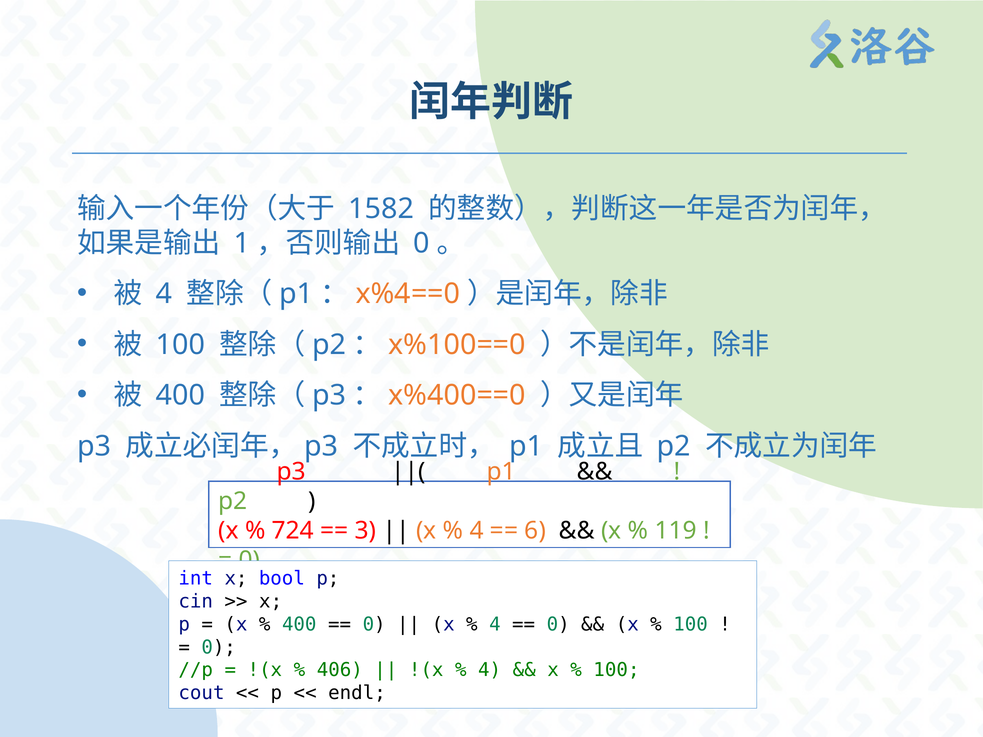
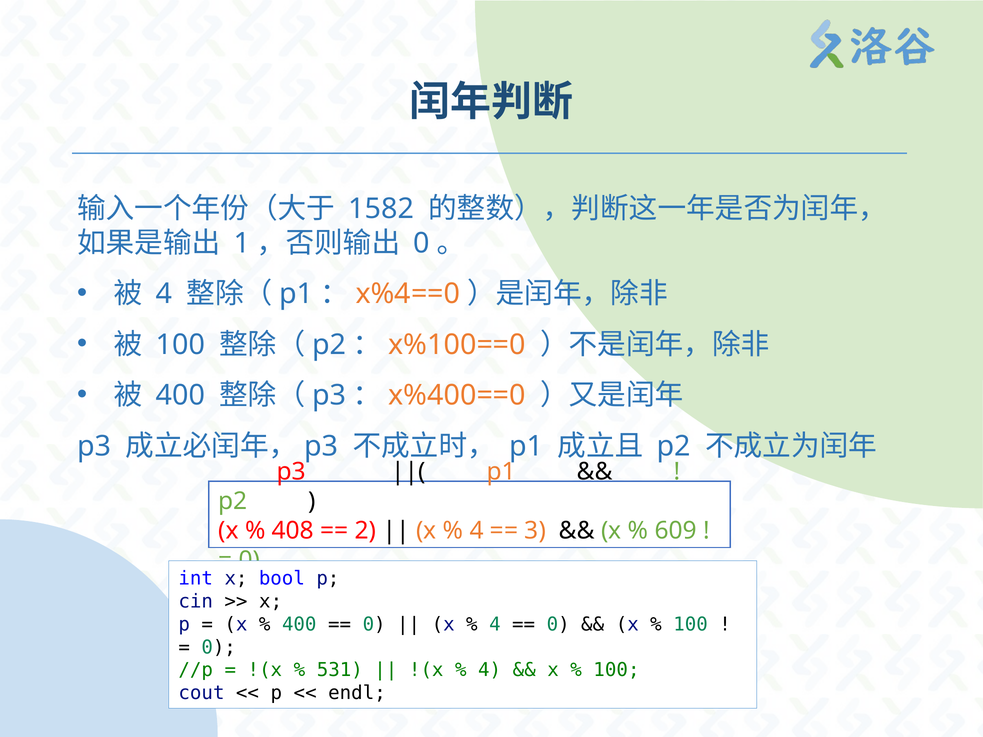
724: 724 -> 408
3: 3 -> 2
6: 6 -> 3
119: 119 -> 609
406: 406 -> 531
